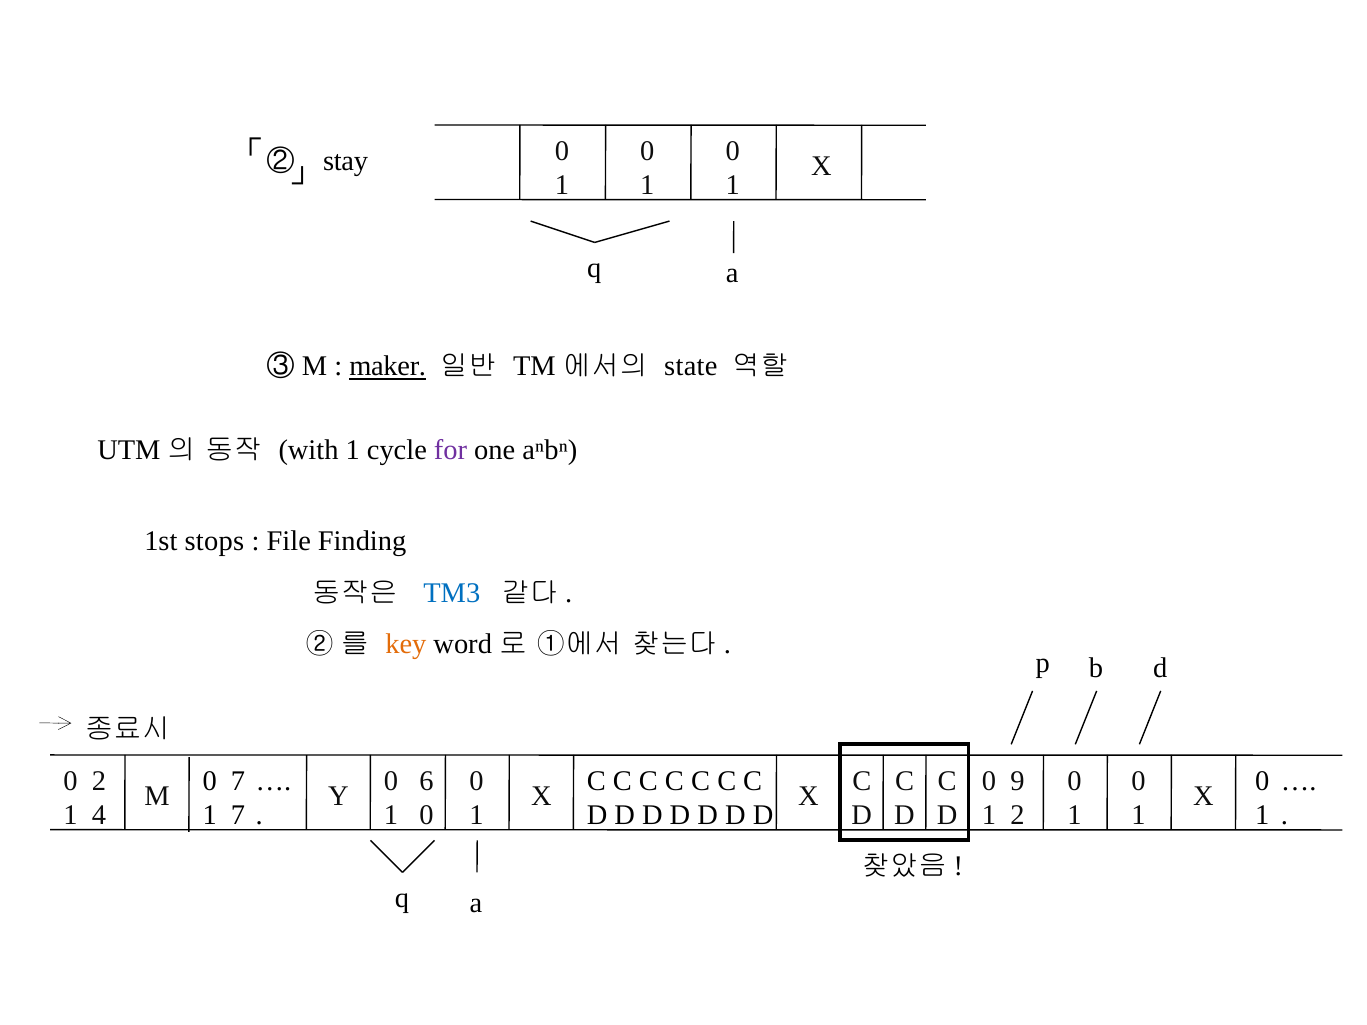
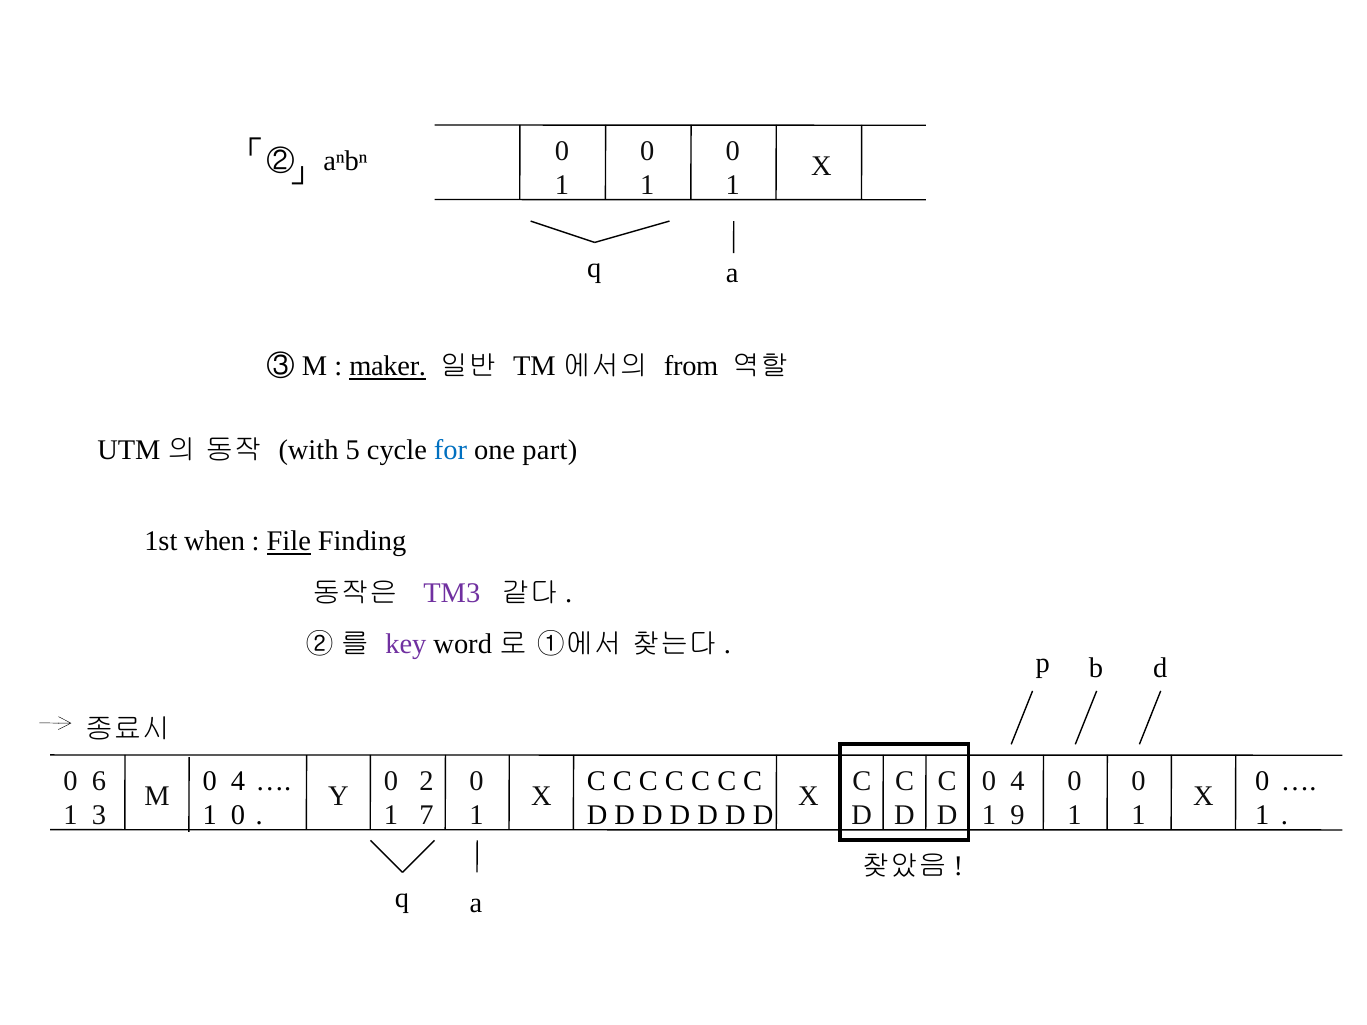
stay: stay -> aⁿbⁿ
state: state -> from
with 1: 1 -> 5
for colour: purple -> blue
aⁿbⁿ: aⁿbⁿ -> part
stops: stops -> when
File underline: none -> present
TM3 colour: blue -> purple
key colour: orange -> purple
0 2: 2 -> 6
7 at (238, 781): 7 -> 4
6: 6 -> 2
9 at (1017, 781): 9 -> 4
4: 4 -> 3
7 at (238, 815): 7 -> 0
0 at (426, 815): 0 -> 7
1 2: 2 -> 9
